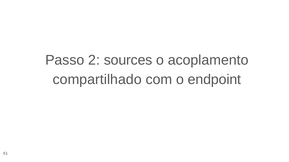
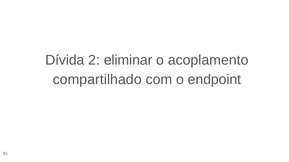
Passo: Passo -> Dívida
sources: sources -> eliminar
